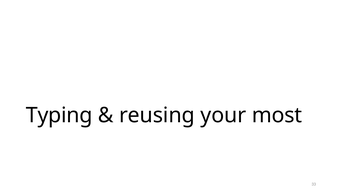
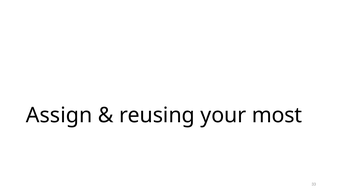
Typing: Typing -> Assign
